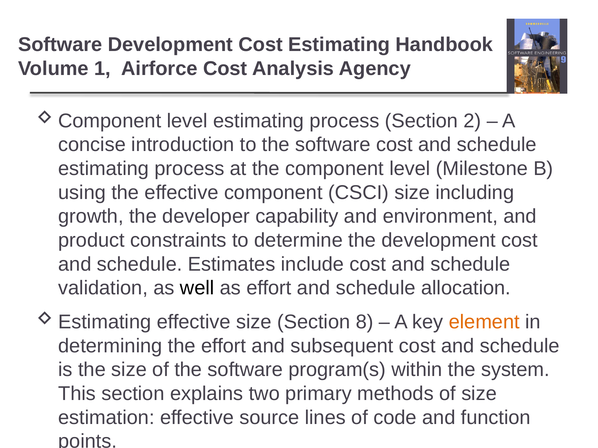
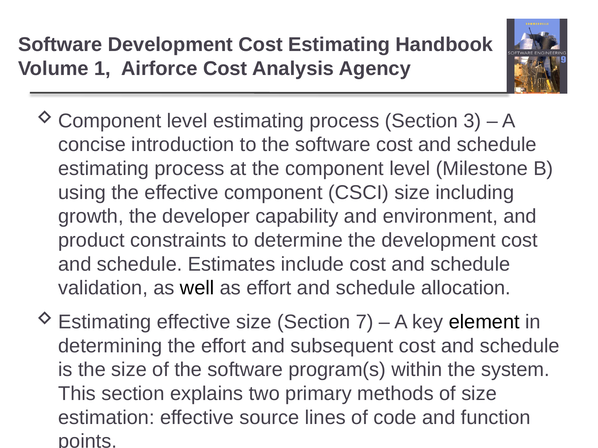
2: 2 -> 3
8: 8 -> 7
element colour: orange -> black
